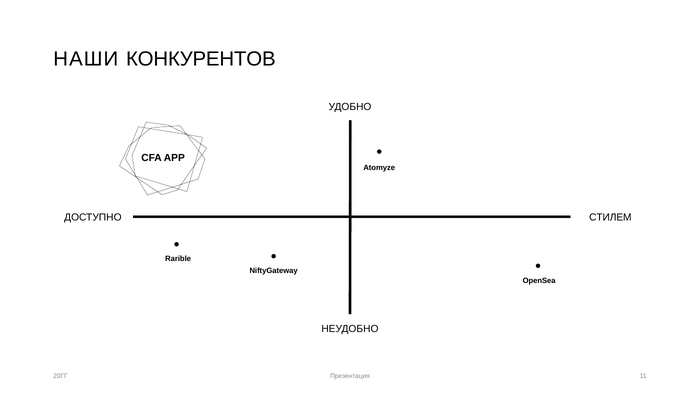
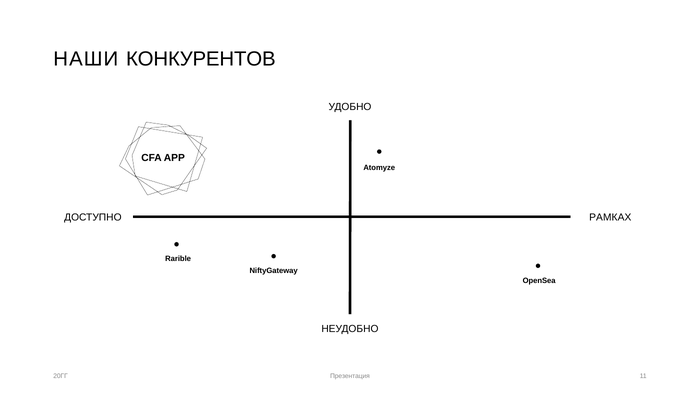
СТИЛЕМ: СТИЛЕМ -> РАМКАХ
